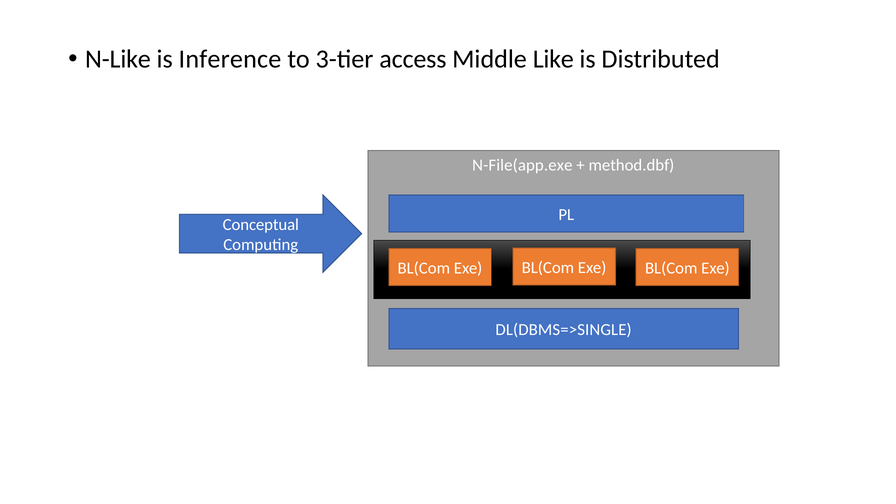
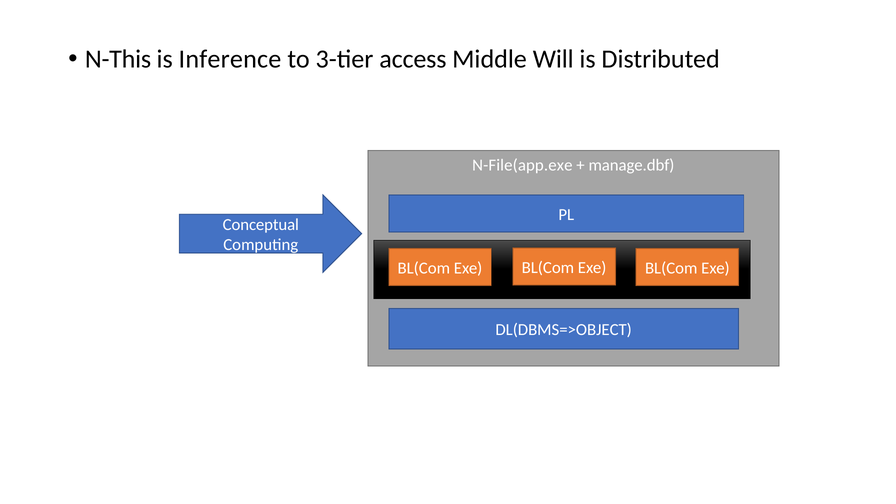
N-Like: N-Like -> N-This
Like: Like -> Will
method.dbf: method.dbf -> manage.dbf
DL(DBMS=>SINGLE: DL(DBMS=>SINGLE -> DL(DBMS=>OBJECT
